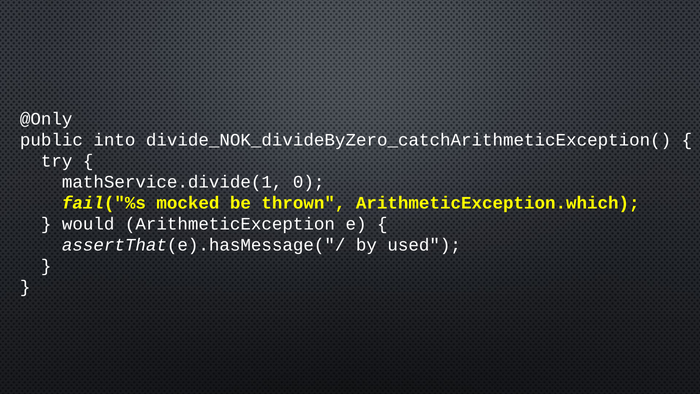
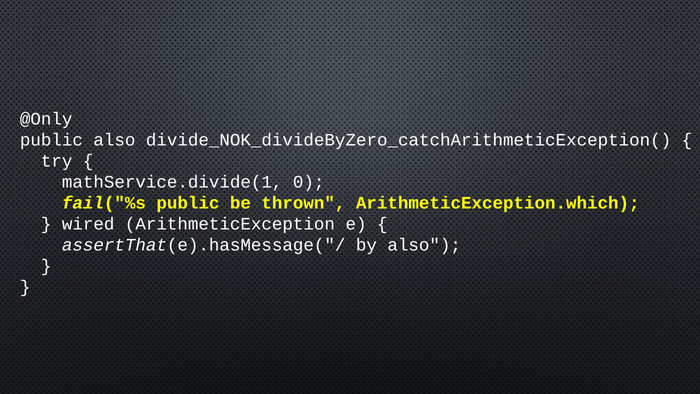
public into: into -> also
fail("%s mocked: mocked -> public
would: would -> wired
by used: used -> also
